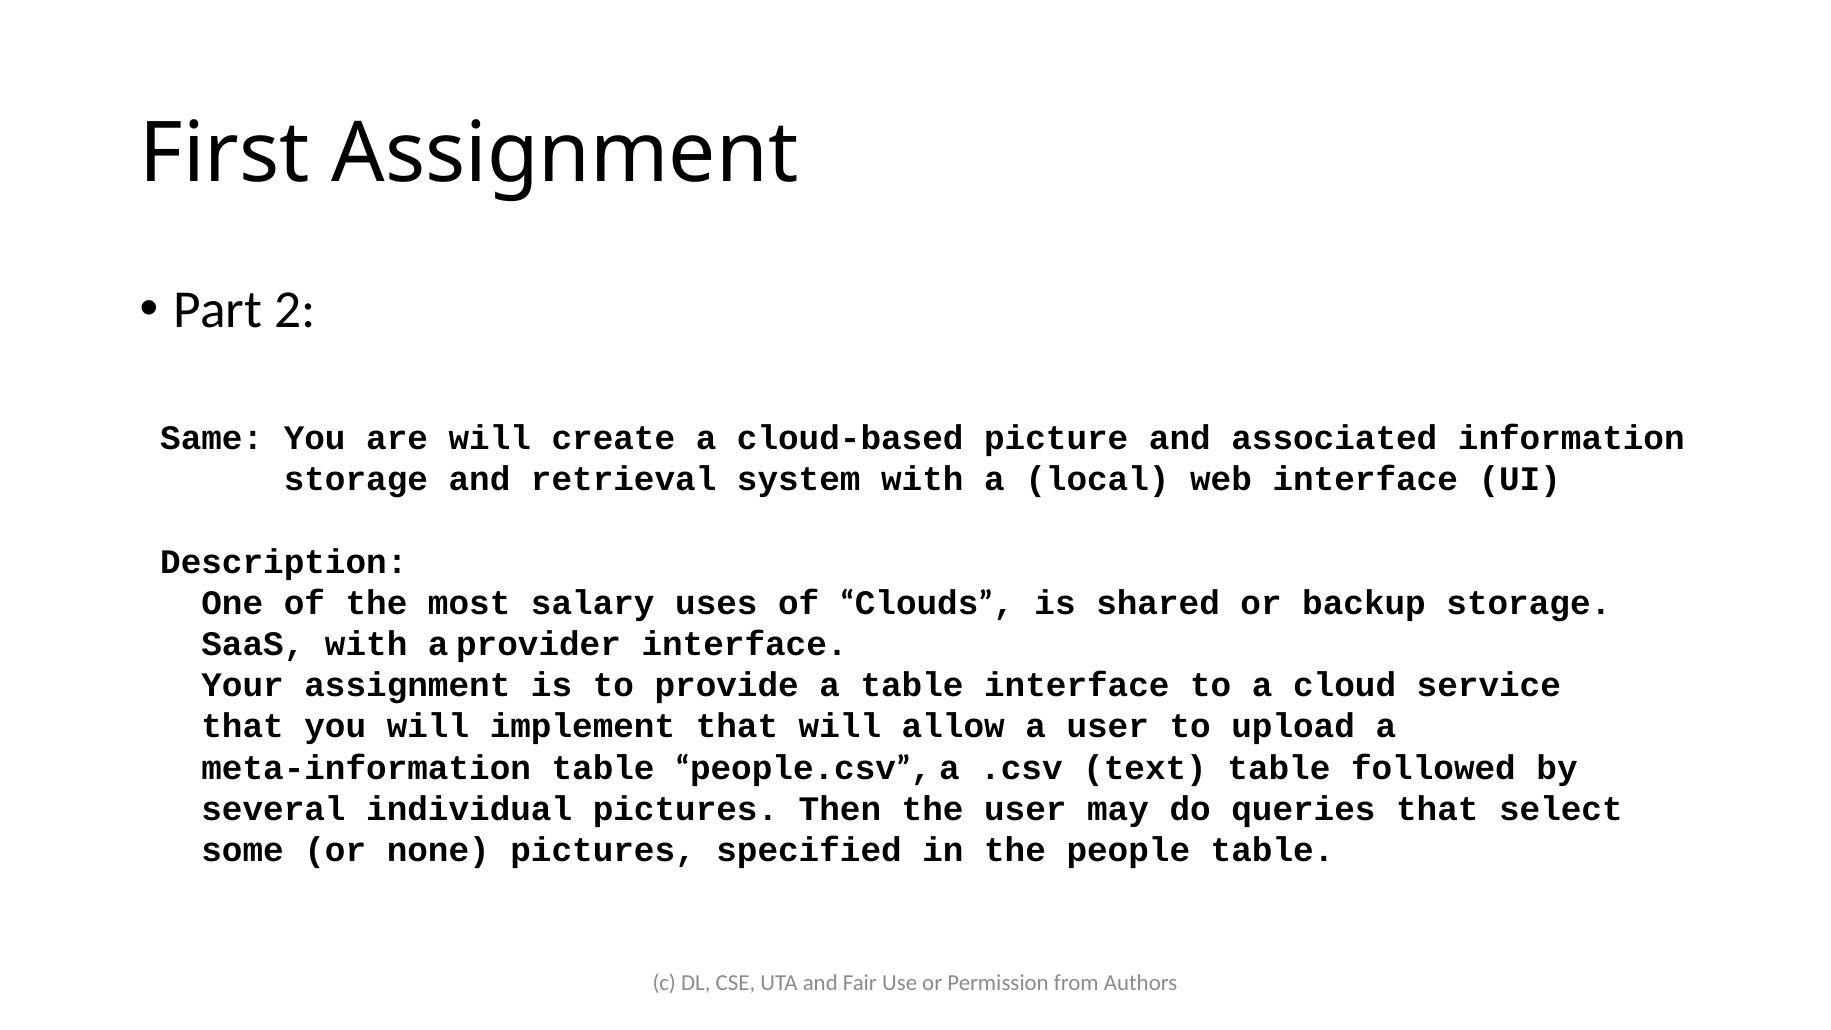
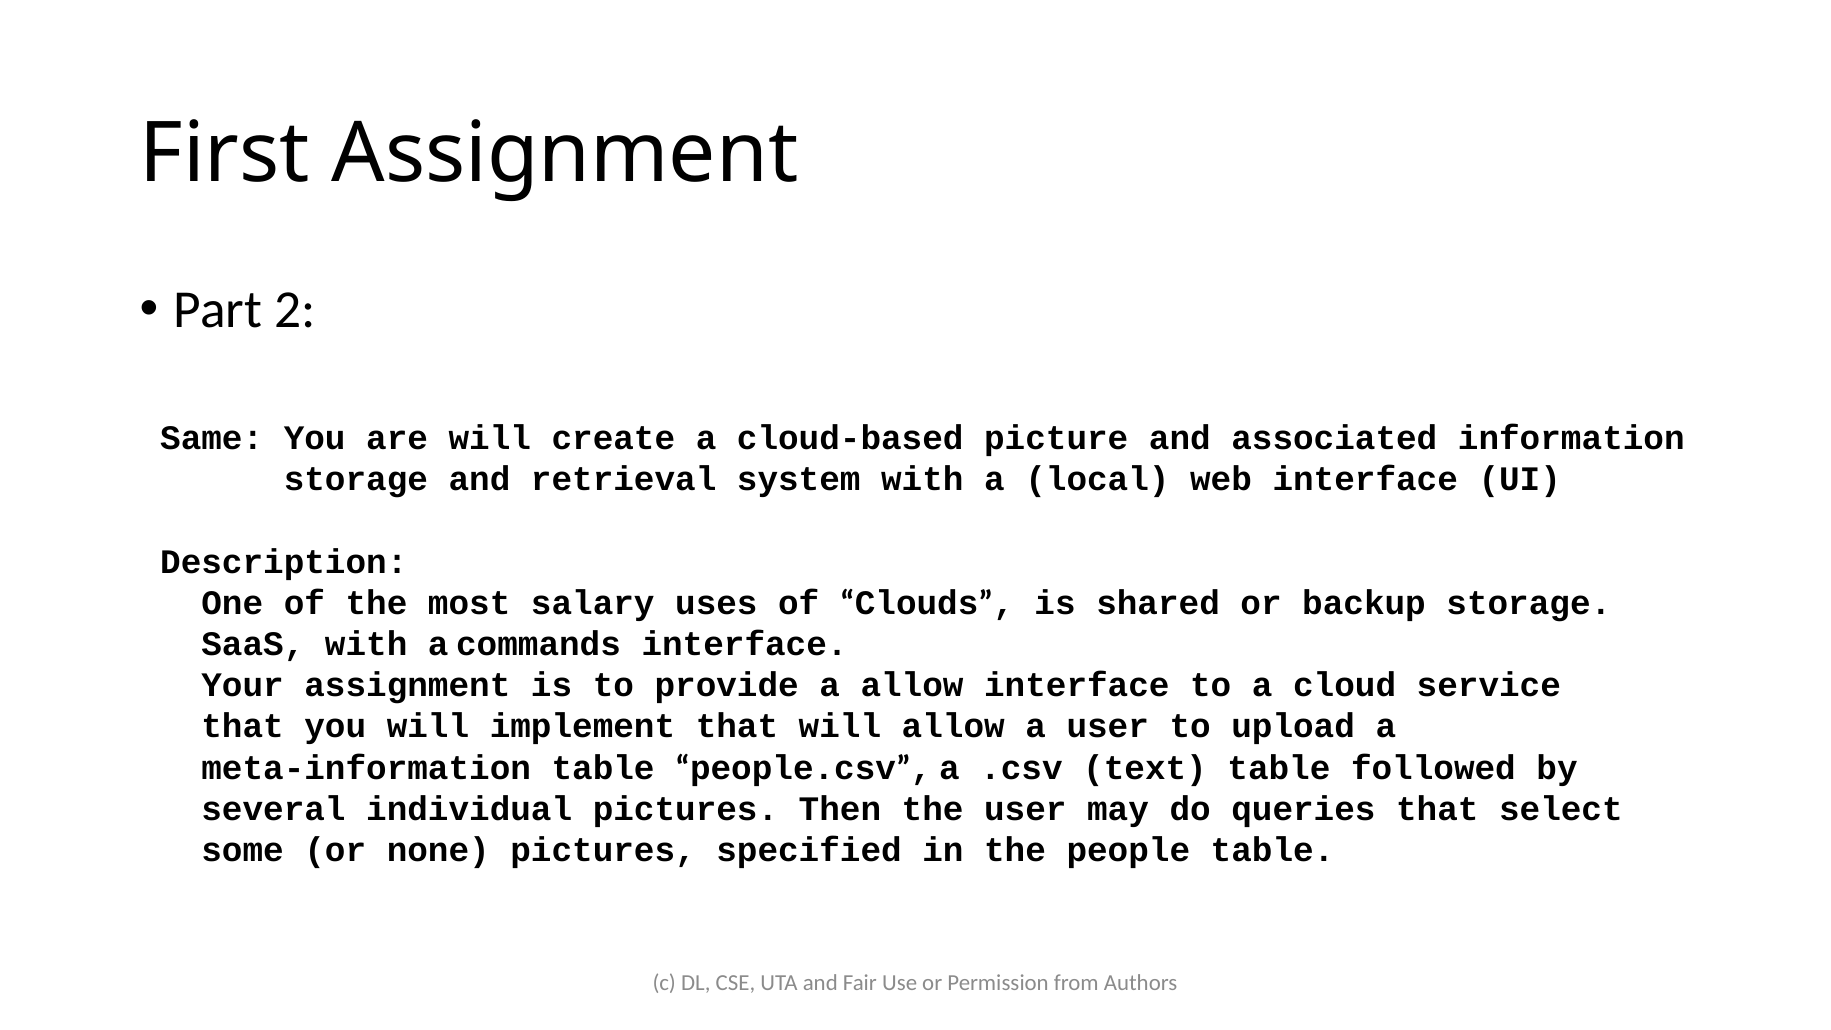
provider: provider -> commands
a table: table -> allow
